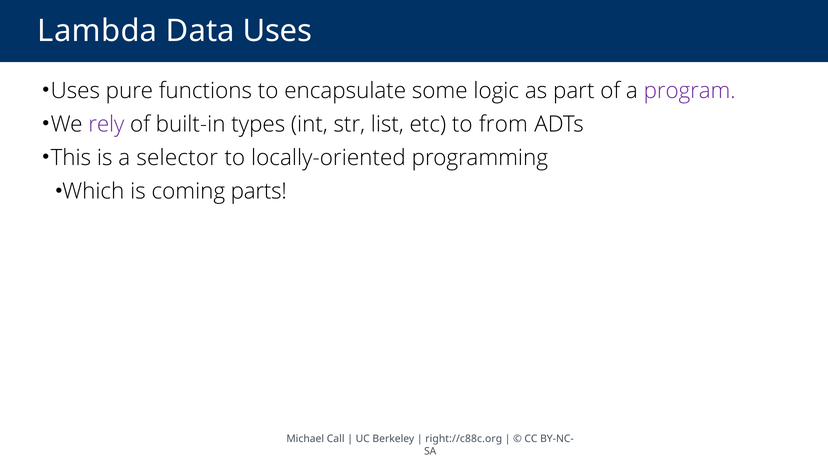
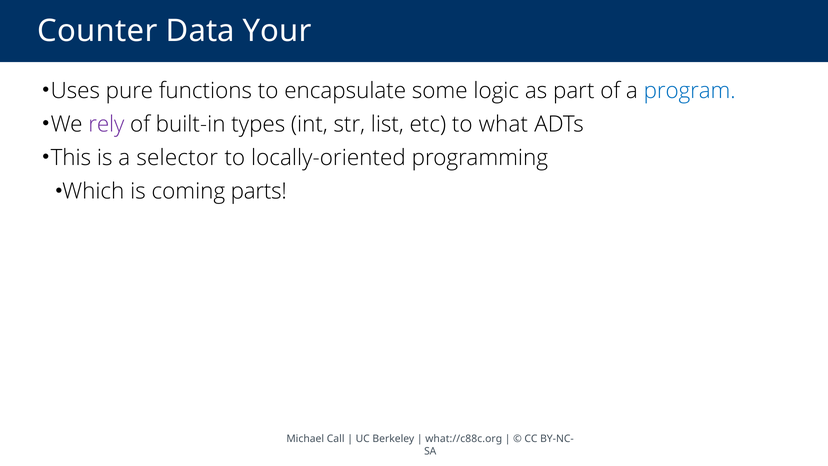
Lambda: Lambda -> Counter
Data Uses: Uses -> Your
program colour: purple -> blue
from: from -> what
right://c88c.org: right://c88c.org -> what://c88c.org
